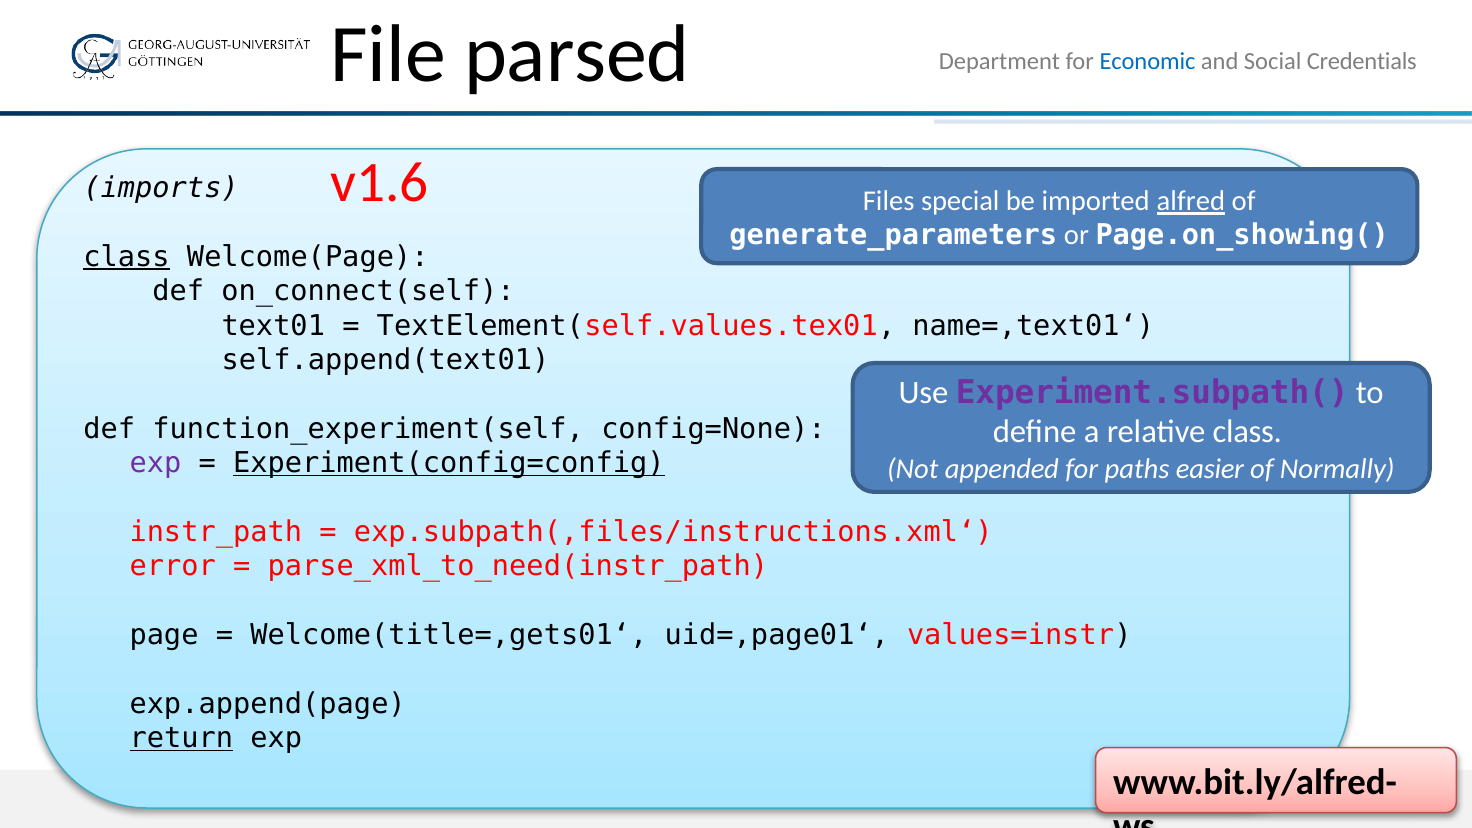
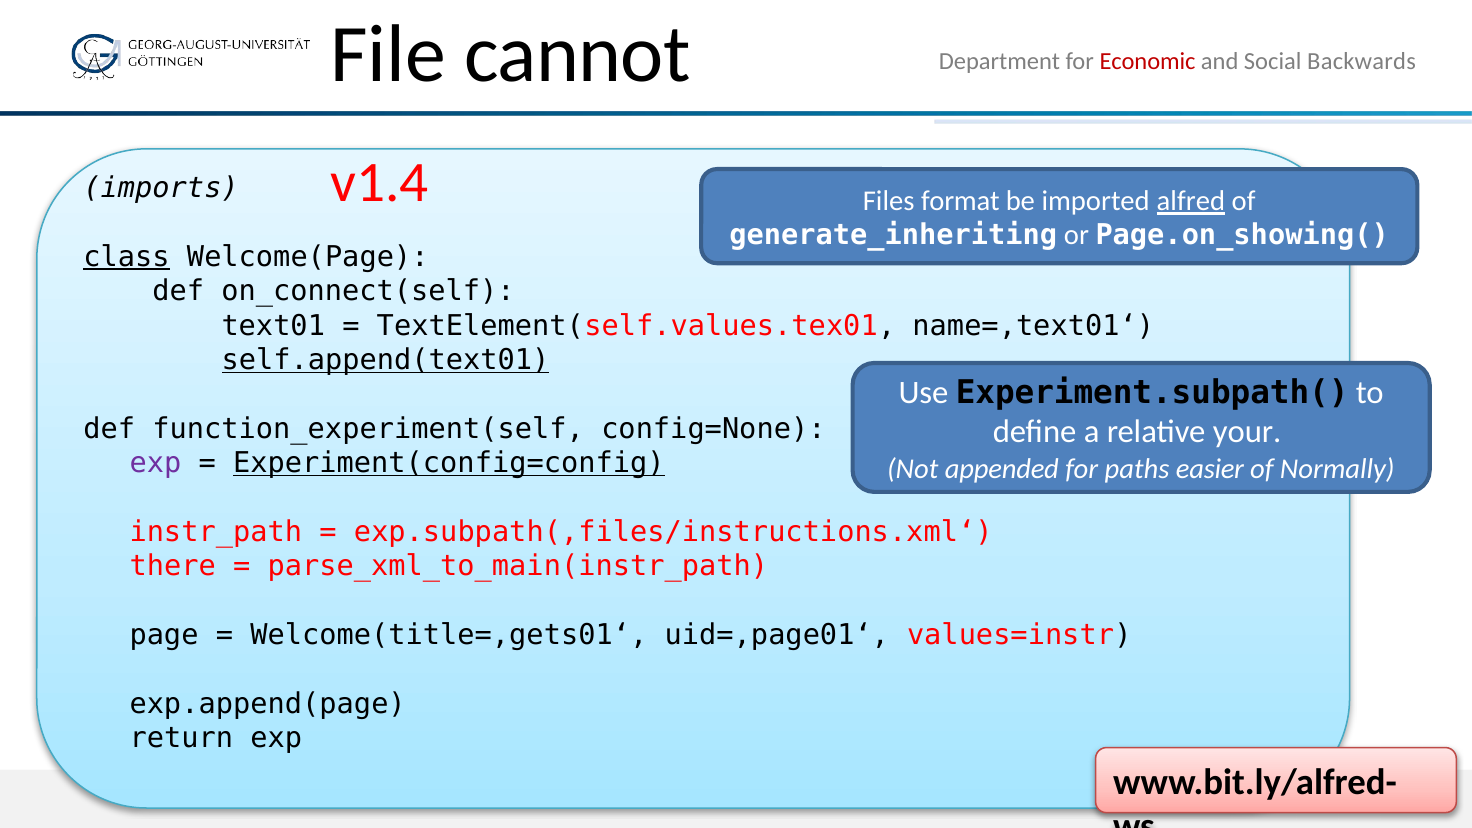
parsed: parsed -> cannot
Economic colour: blue -> red
Credentials: Credentials -> Backwards
v1.6: v1.6 -> v1.4
special: special -> format
generate_parameters: generate_parameters -> generate_inheriting
self.append(text01 underline: none -> present
Experiment.subpath( colour: purple -> black
relative class: class -> your
error: error -> there
parse_xml_to_need(instr_path: parse_xml_to_need(instr_path -> parse_xml_to_main(instr_path
return underline: present -> none
